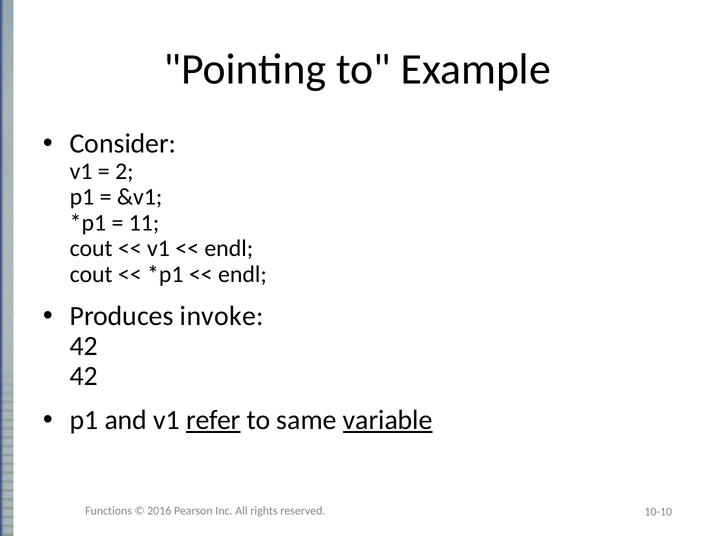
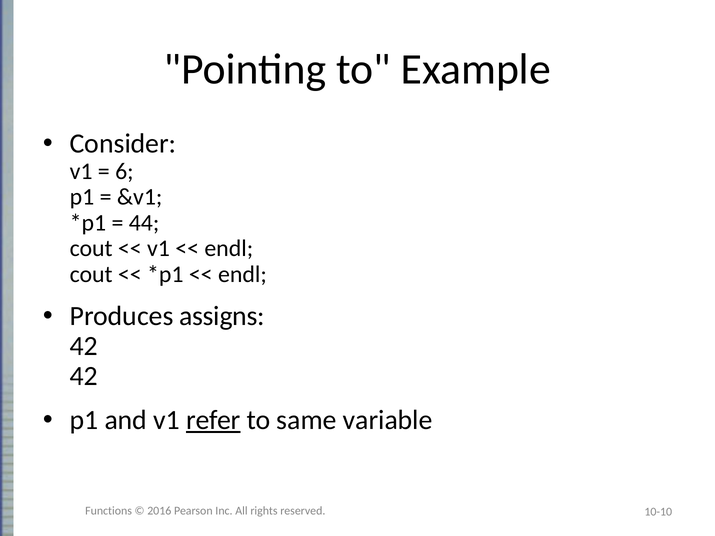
2: 2 -> 6
11: 11 -> 44
invoke: invoke -> assigns
variable underline: present -> none
